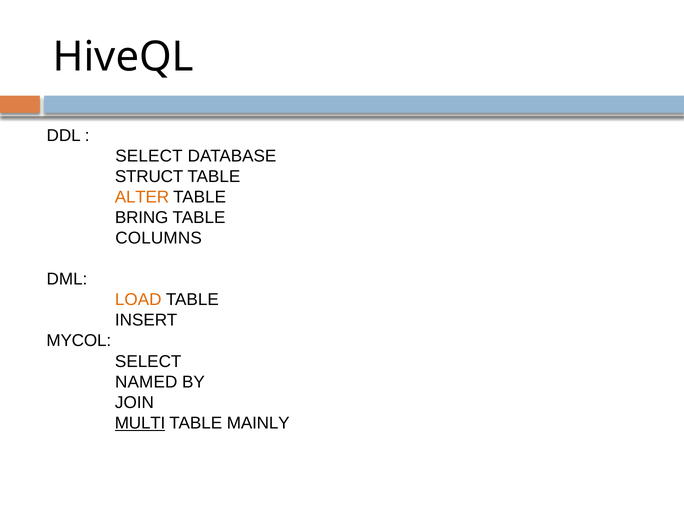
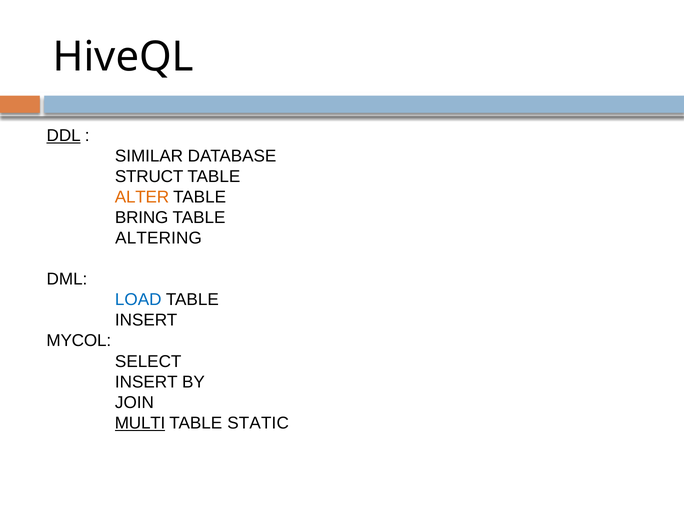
DDL underline: none -> present
SELECT at (149, 156): SELECT -> SIMILAR
COLUMNS: COLUMNS -> ALTERING
LOAD colour: orange -> blue
NAMED at (146, 382): NAMED -> INSERT
MAINLY: MAINLY -> STATIC
